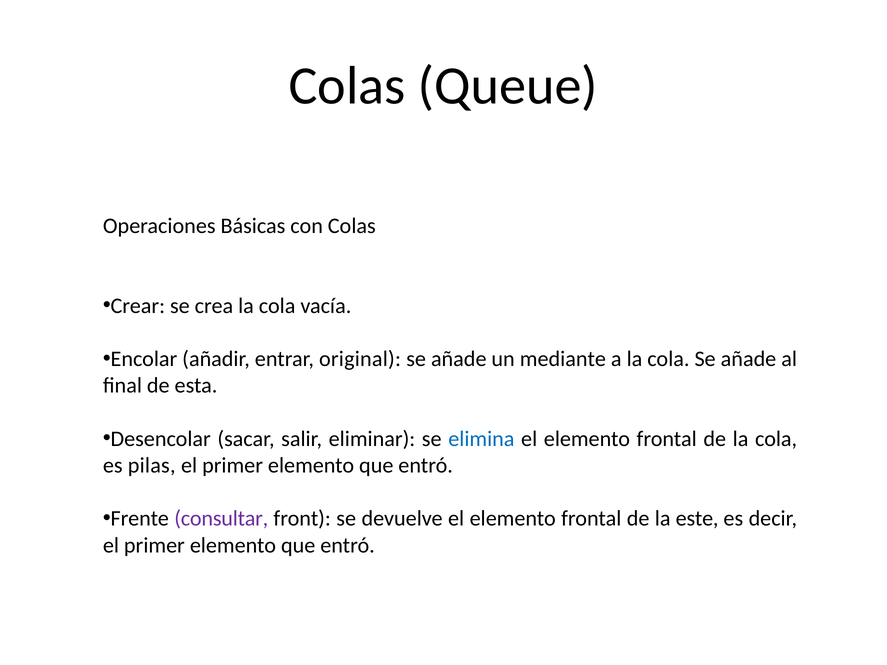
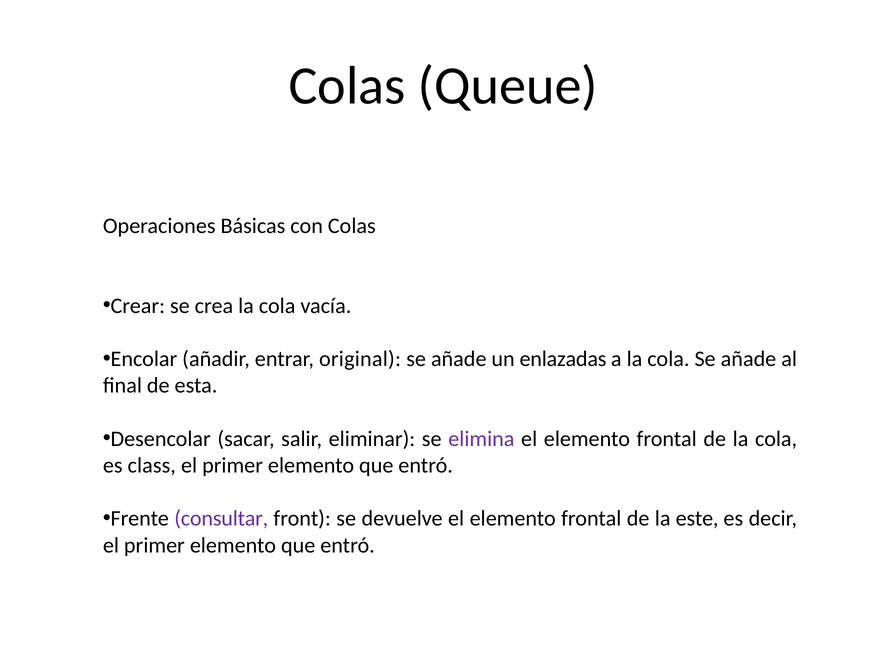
mediante: mediante -> enlazadas
elimina colour: blue -> purple
pilas: pilas -> class
